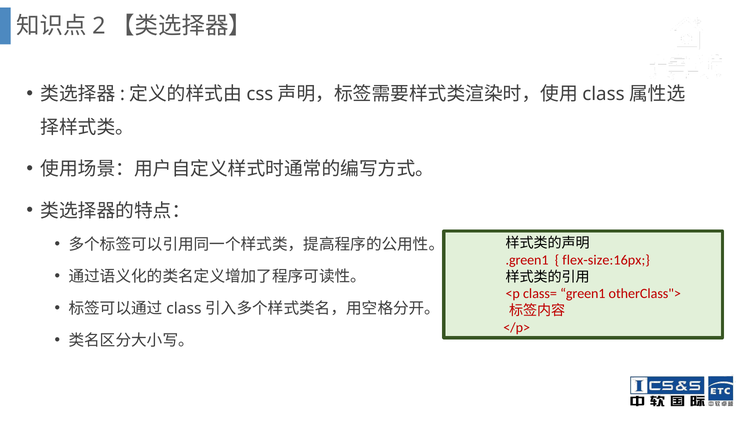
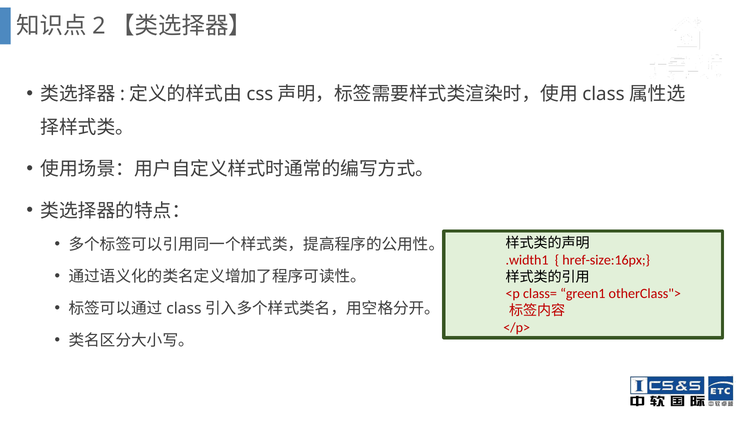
.green1: .green1 -> .width1
flex-size:16px: flex-size:16px -> href-size:16px
